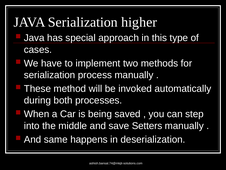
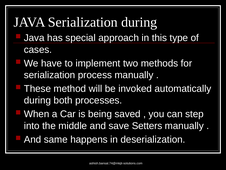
Serialization higher: higher -> during
